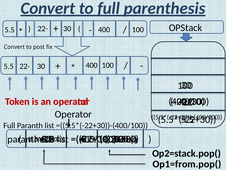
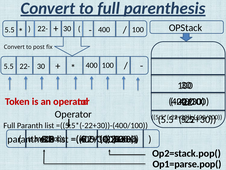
Op1=from.pop(: Op1=from.pop( -> Op1=parse.pop(
